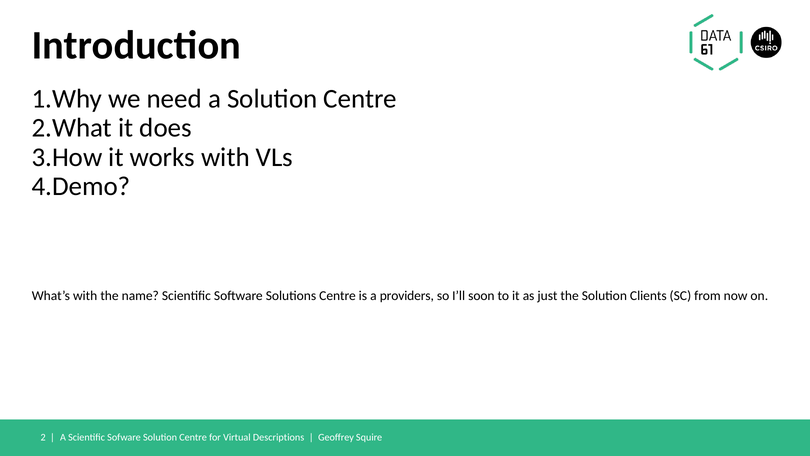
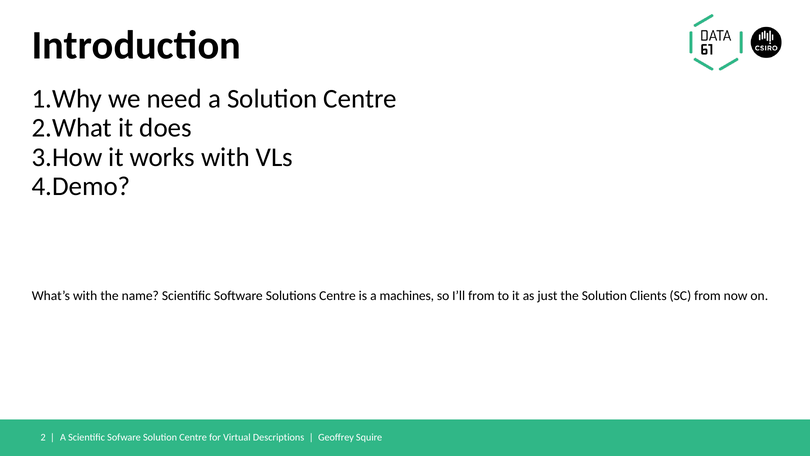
providers: providers -> machines
I’ll soon: soon -> from
